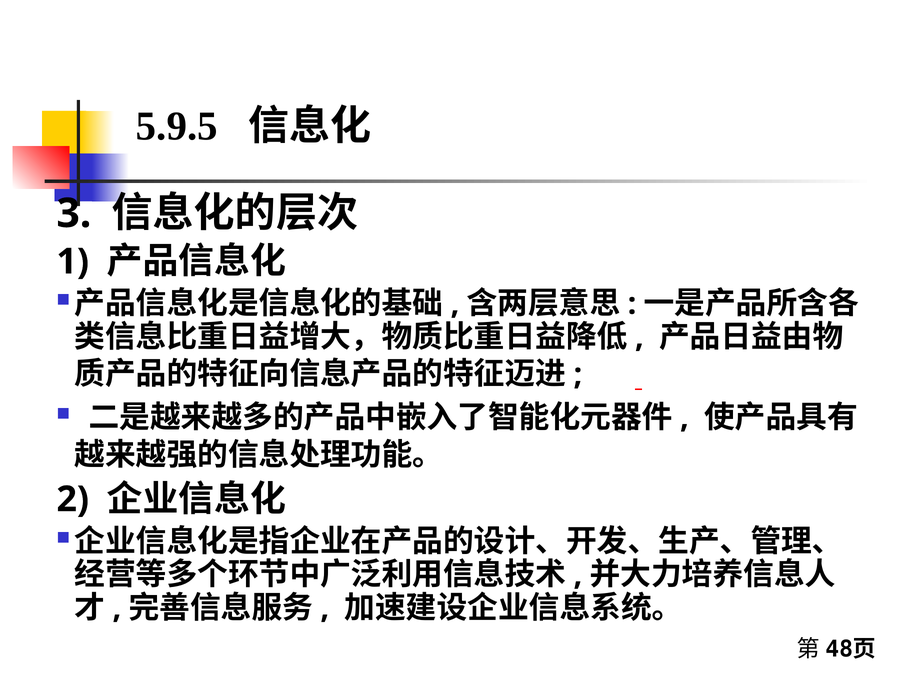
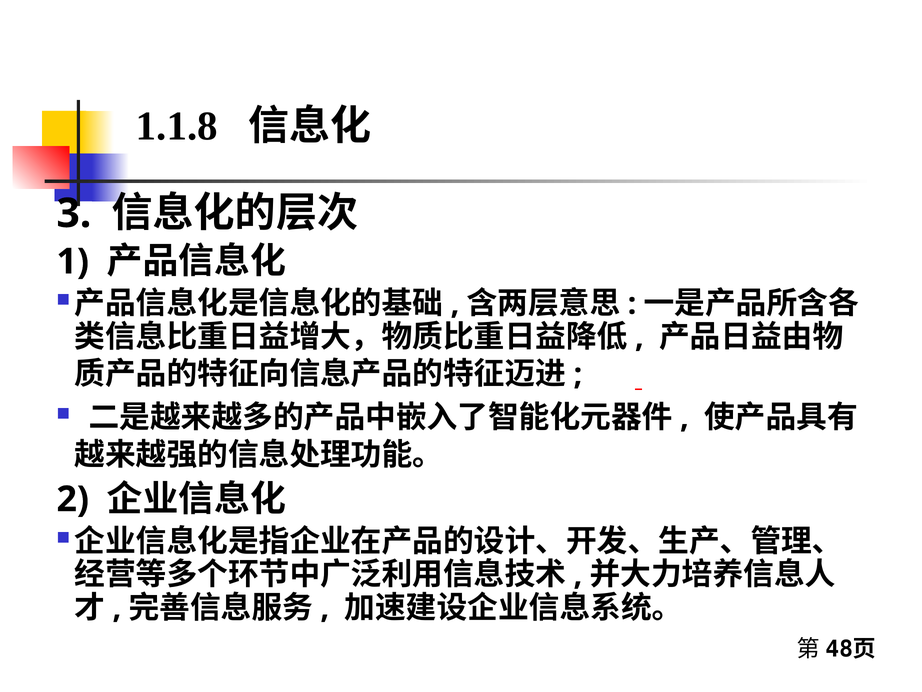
5.9.5: 5.9.5 -> 1.1.8
